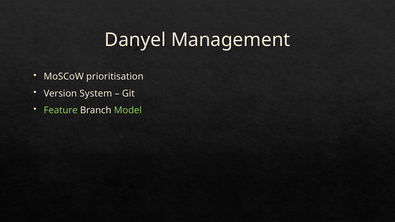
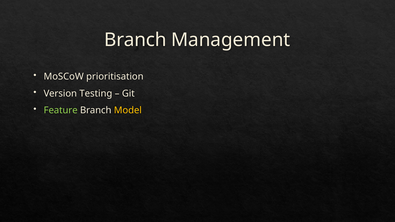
Danyel at (135, 40): Danyel -> Branch
System: System -> Testing
Model colour: light green -> yellow
